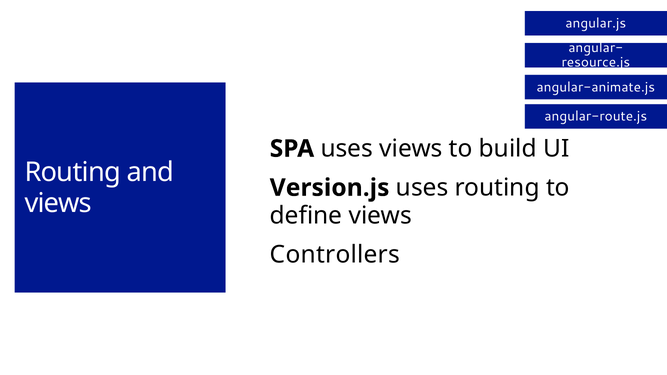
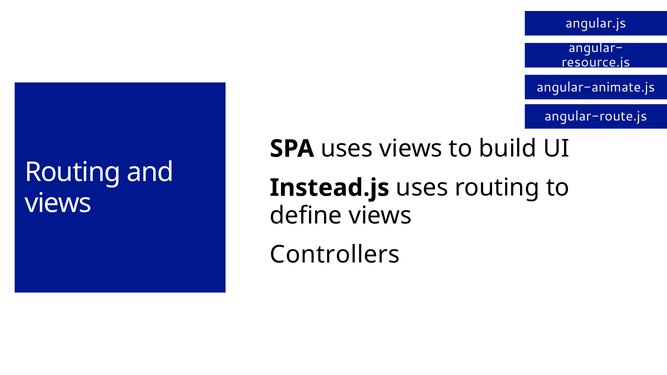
Version.js: Version.js -> Instead.js
